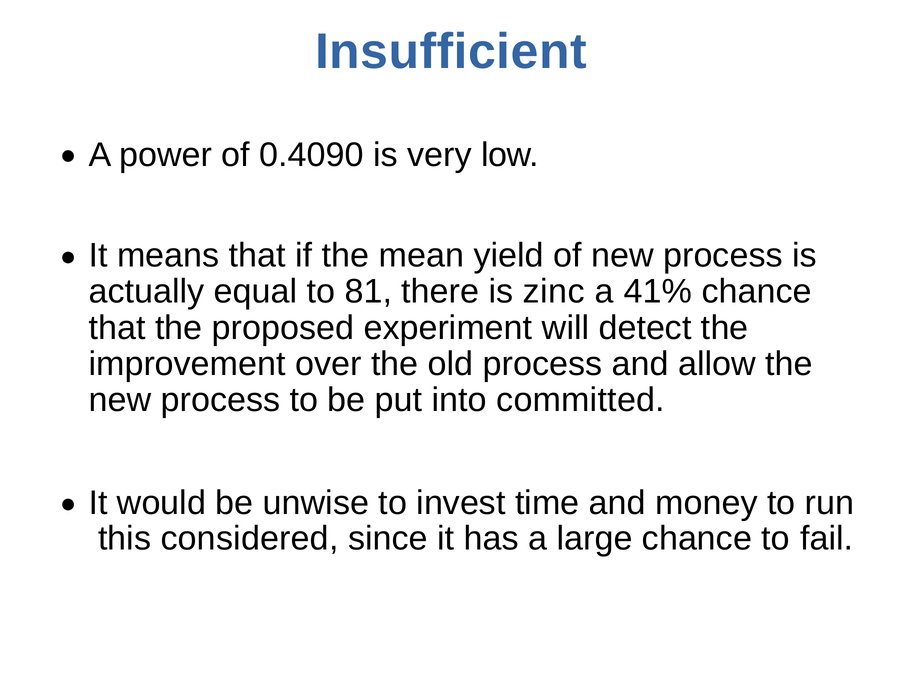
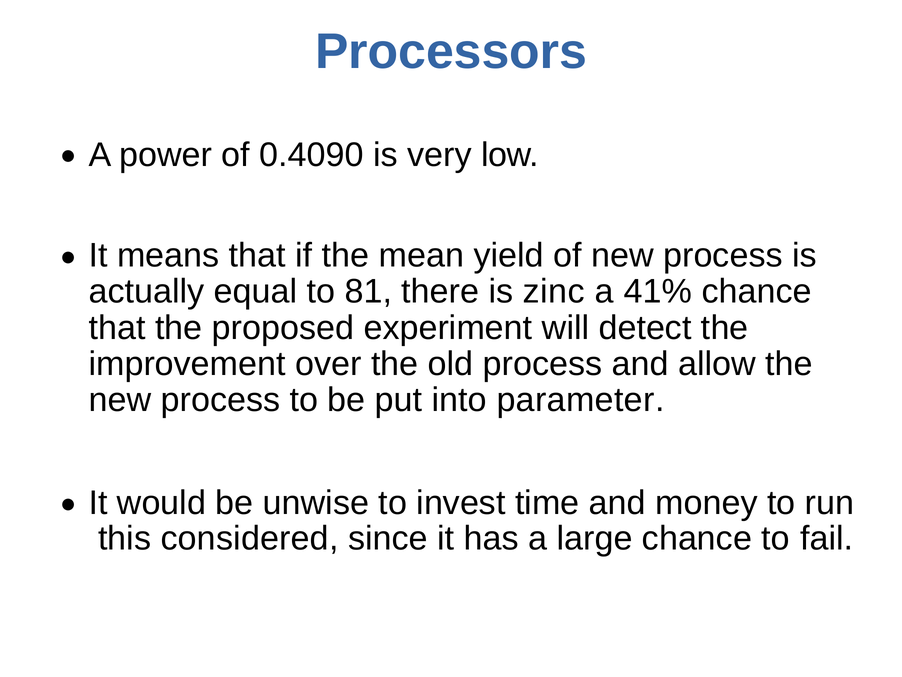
Insufficient: Insufficient -> Processors
committed: committed -> parameter
